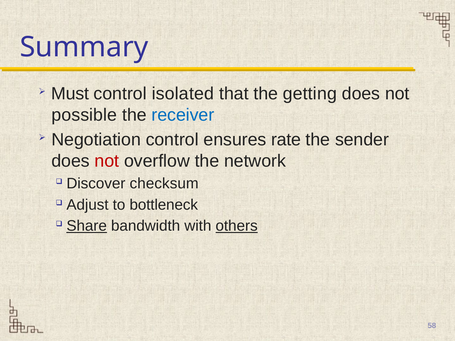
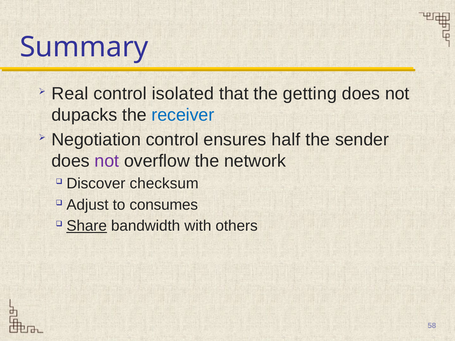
Must: Must -> Real
possible: possible -> dupacks
rate: rate -> half
not at (107, 161) colour: red -> purple
bottleneck: bottleneck -> consumes
others underline: present -> none
